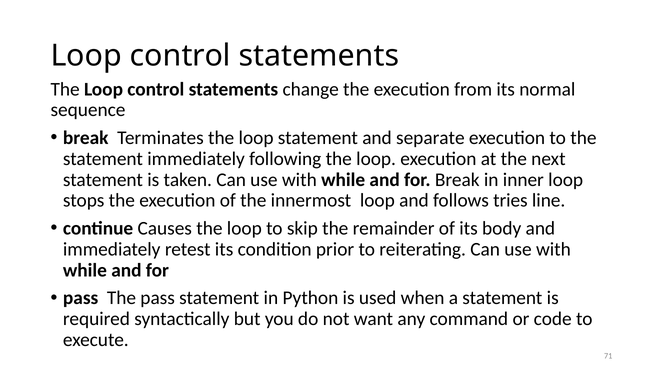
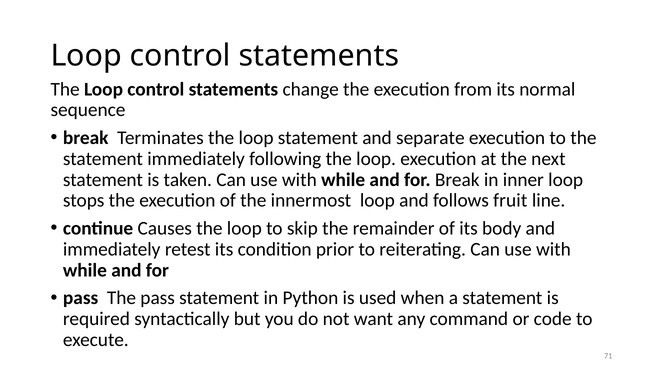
tries: tries -> fruit
